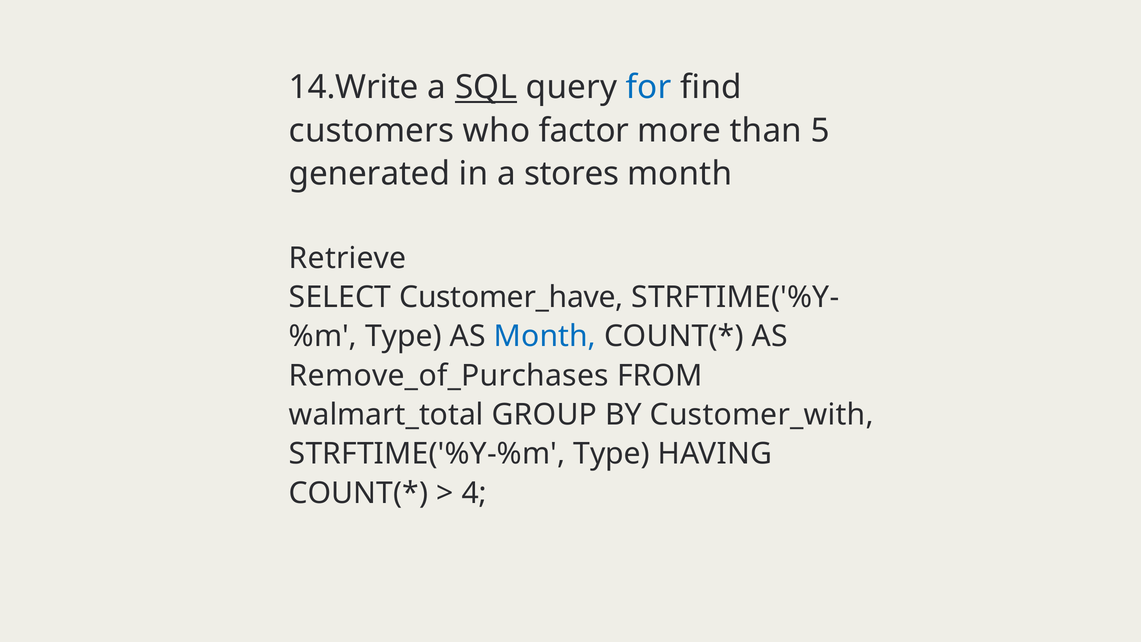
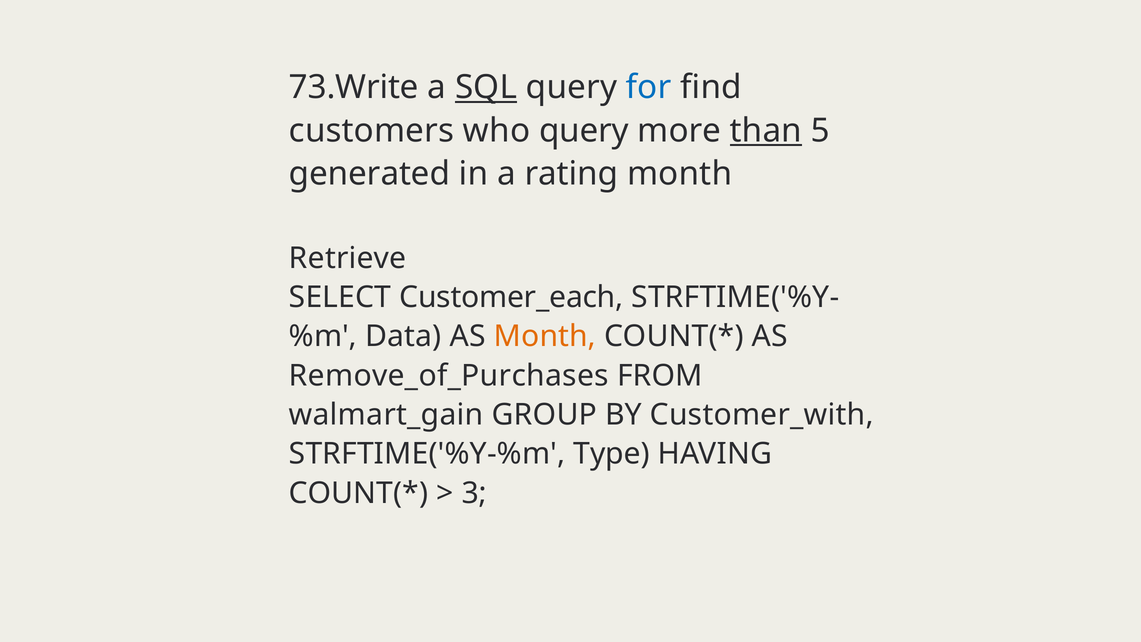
14.Write: 14.Write -> 73.Write
who factor: factor -> query
than underline: none -> present
stores: stores -> rating
Customer_have: Customer_have -> Customer_each
Type at (403, 336): Type -> Data
Month at (545, 336) colour: blue -> orange
walmart_total: walmart_total -> walmart_gain
4: 4 -> 3
